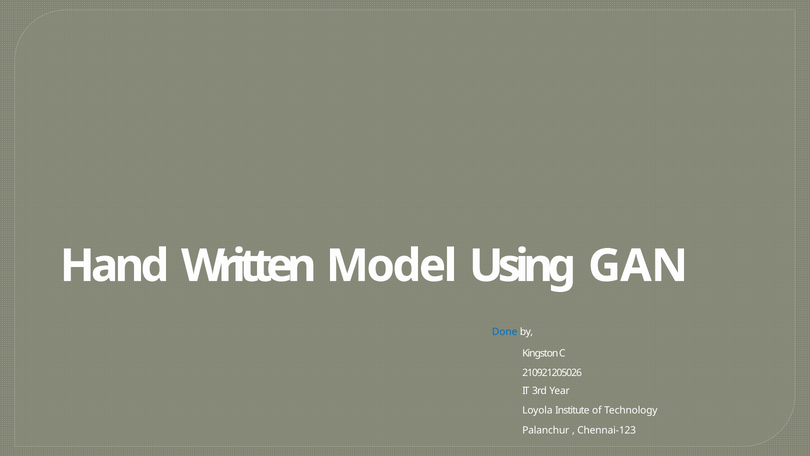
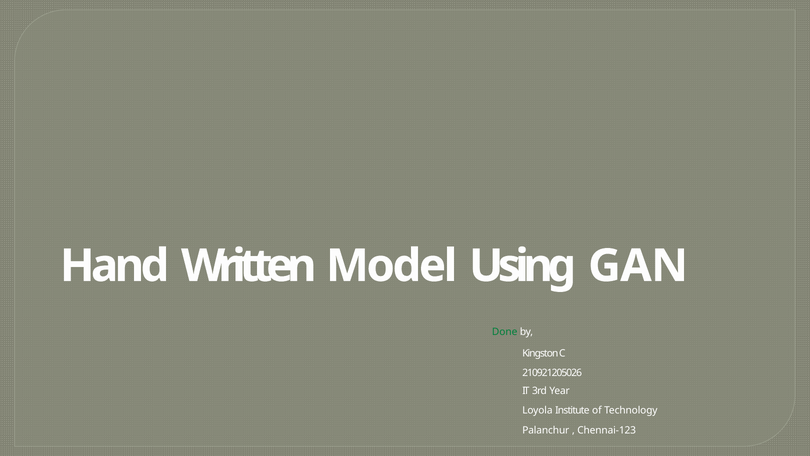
Done colour: blue -> green
